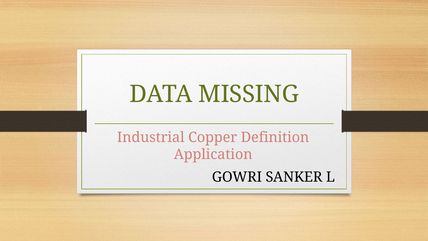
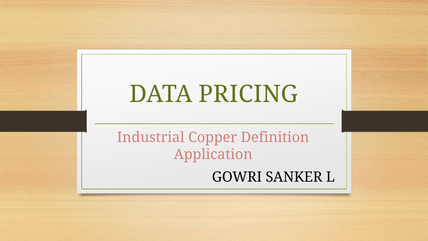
MISSING: MISSING -> PRICING
